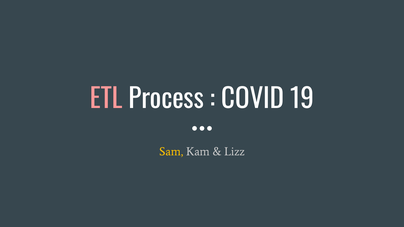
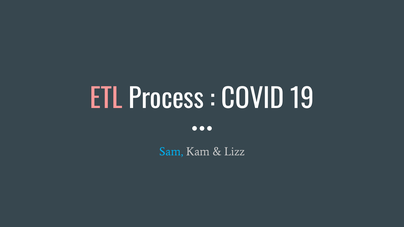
Sam colour: yellow -> light blue
